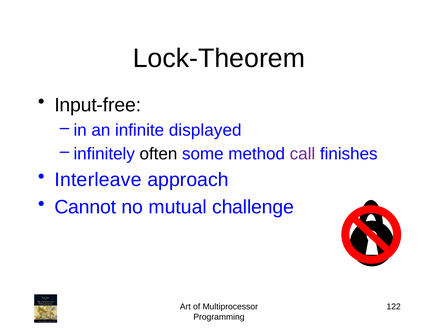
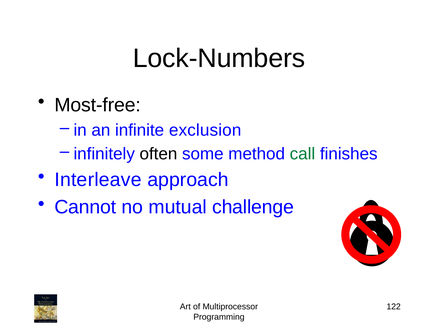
Lock-Theorem: Lock-Theorem -> Lock-Numbers
Input-free: Input-free -> Most-free
displayed: displayed -> exclusion
call colour: purple -> green
